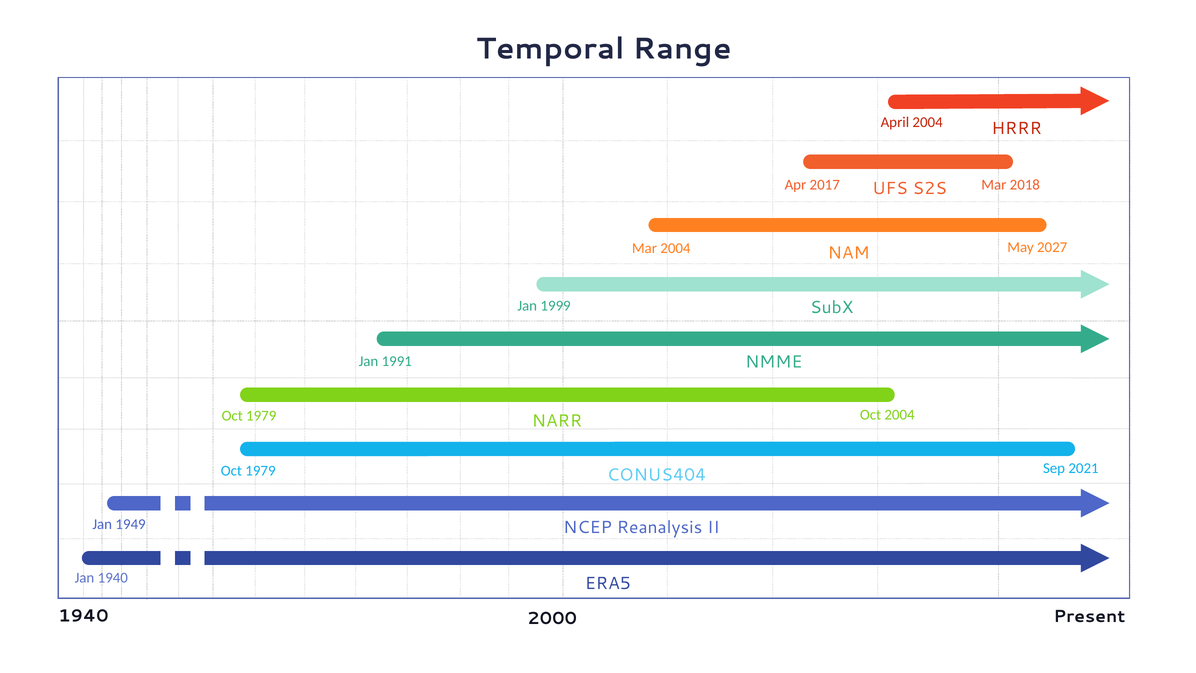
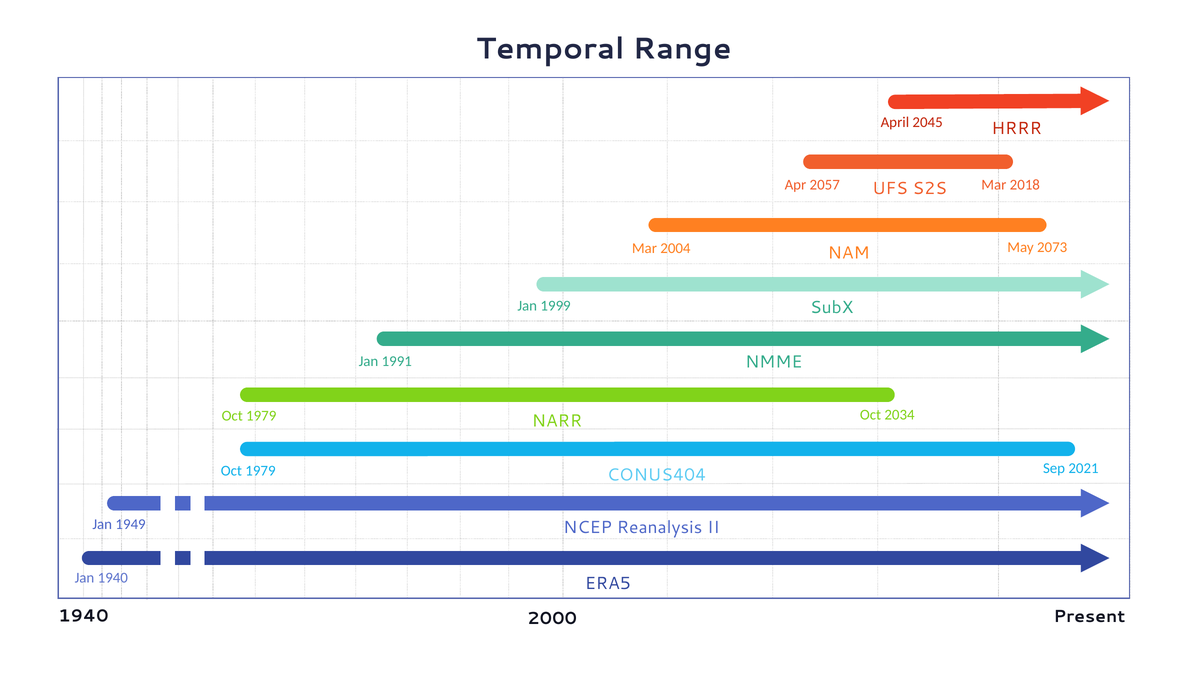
April 2004: 2004 -> 2045
2017: 2017 -> 2057
2027: 2027 -> 2073
Oct 2004: 2004 -> 2034
